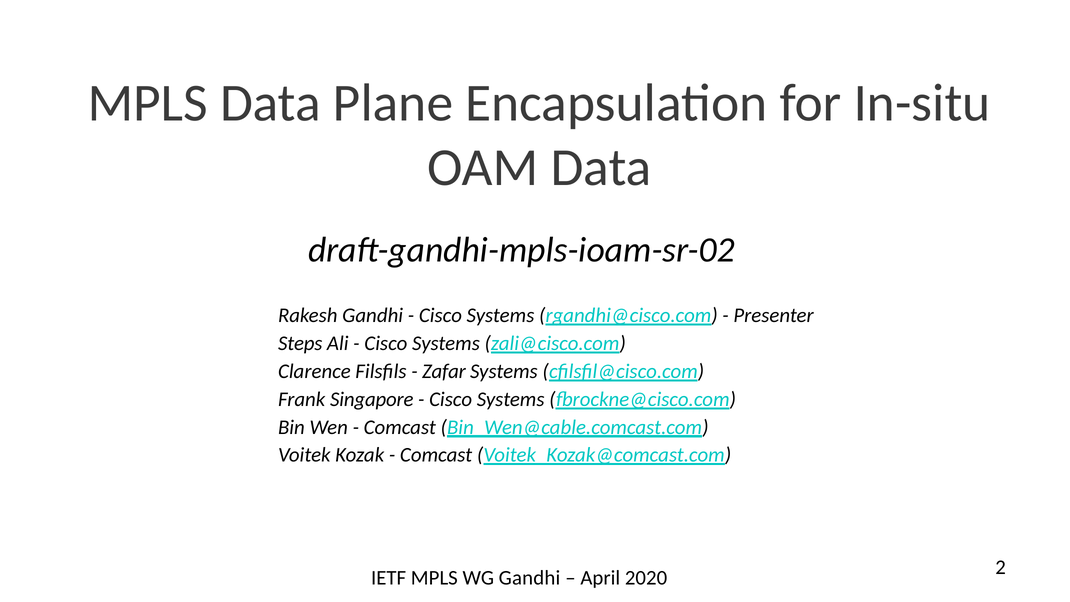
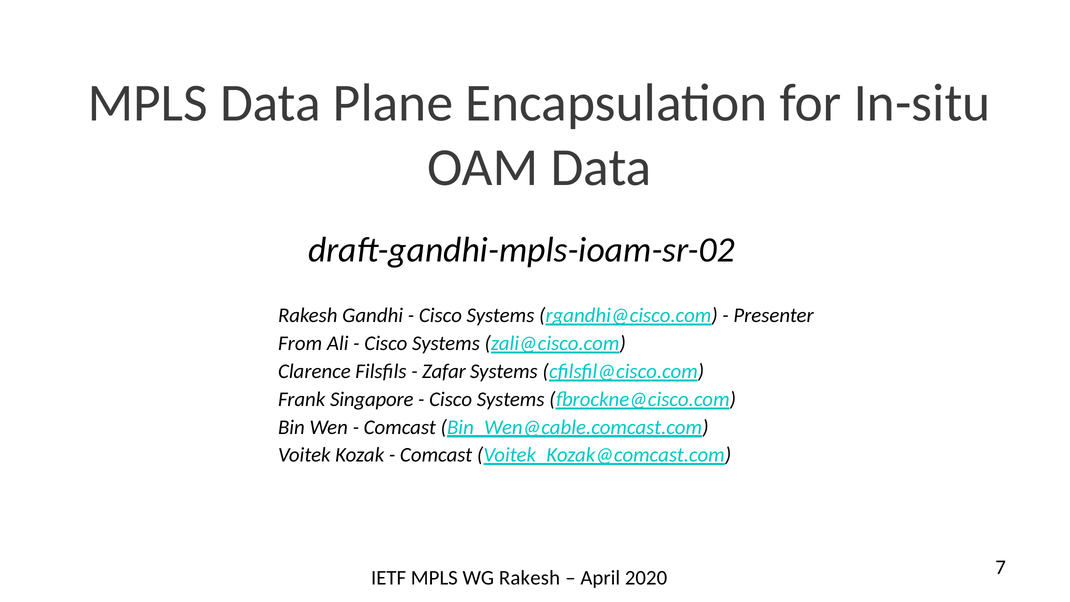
Steps: Steps -> From
WG Gandhi: Gandhi -> Rakesh
2: 2 -> 7
